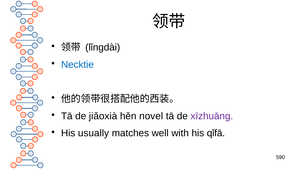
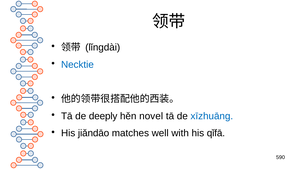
jiǎoxià: jiǎoxià -> deeply
xīzhuāng colour: purple -> blue
usually: usually -> jiǎndāo
